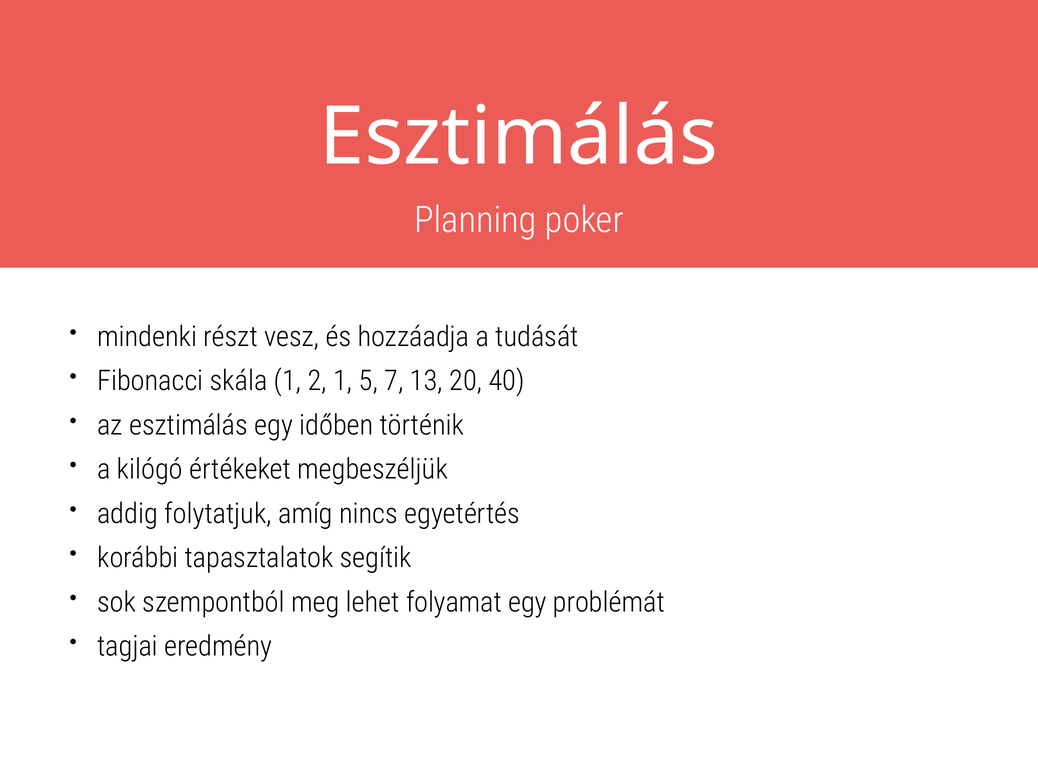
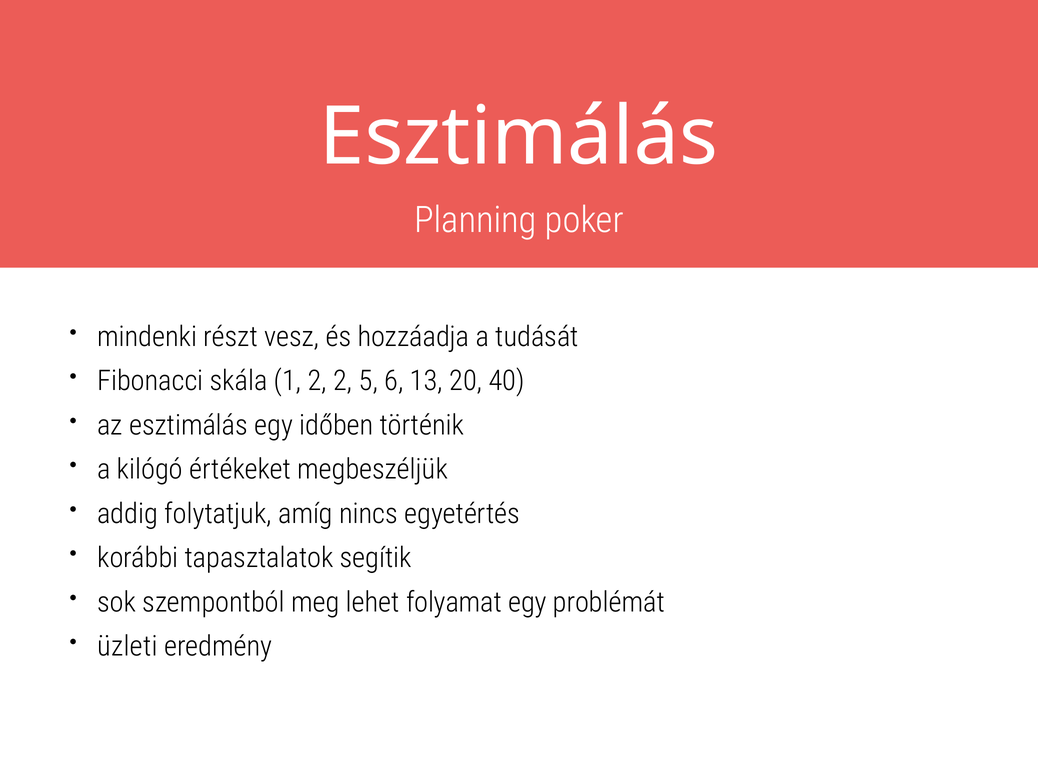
2 1: 1 -> 2
7: 7 -> 6
tagjai: tagjai -> üzleti
